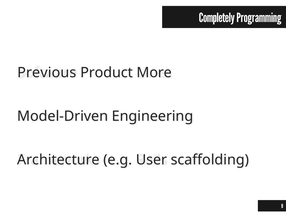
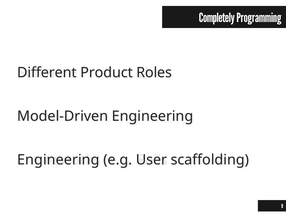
Previous: Previous -> Different
More: More -> Roles
Architecture at (58, 159): Architecture -> Engineering
